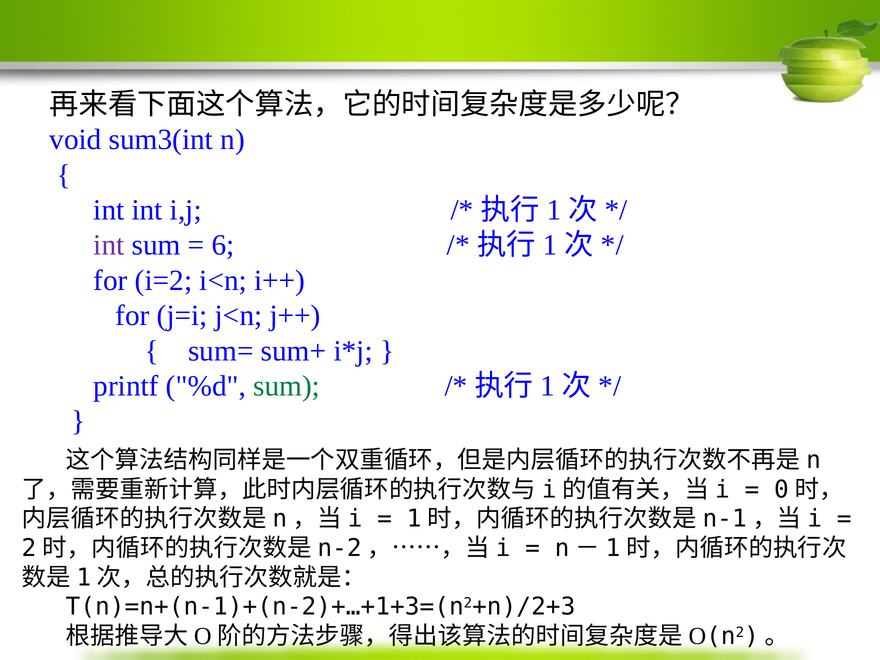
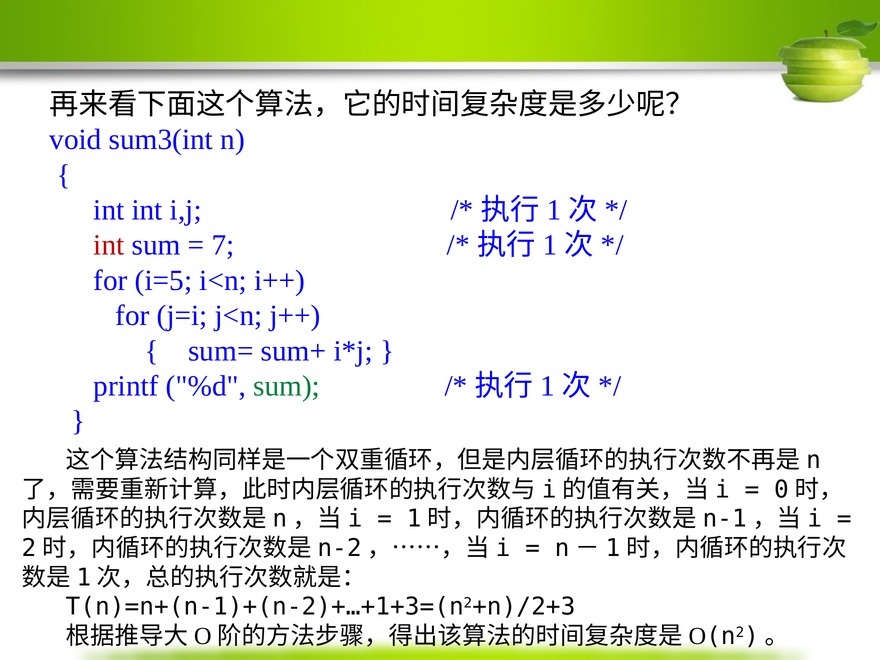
int at (109, 245) colour: purple -> red
6: 6 -> 7
i=2: i=2 -> i=5
